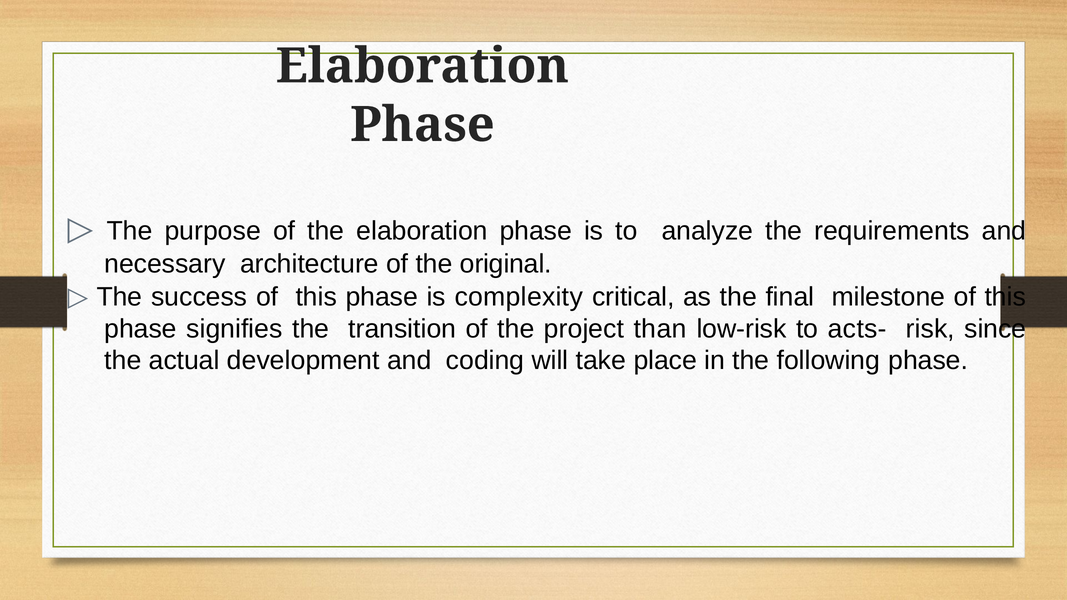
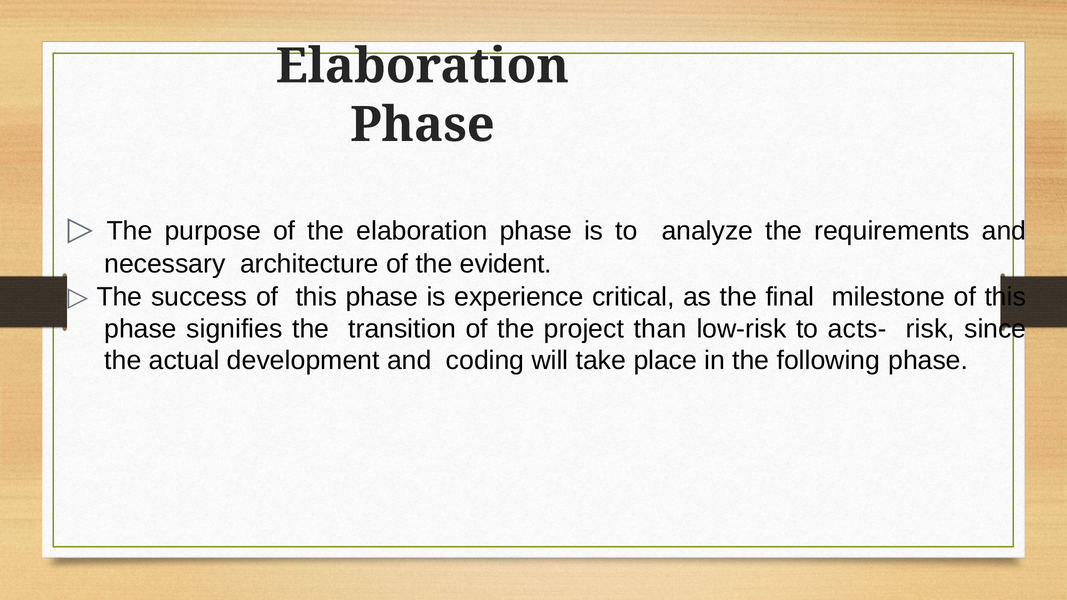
original: original -> evident
complexity: complexity -> experience
